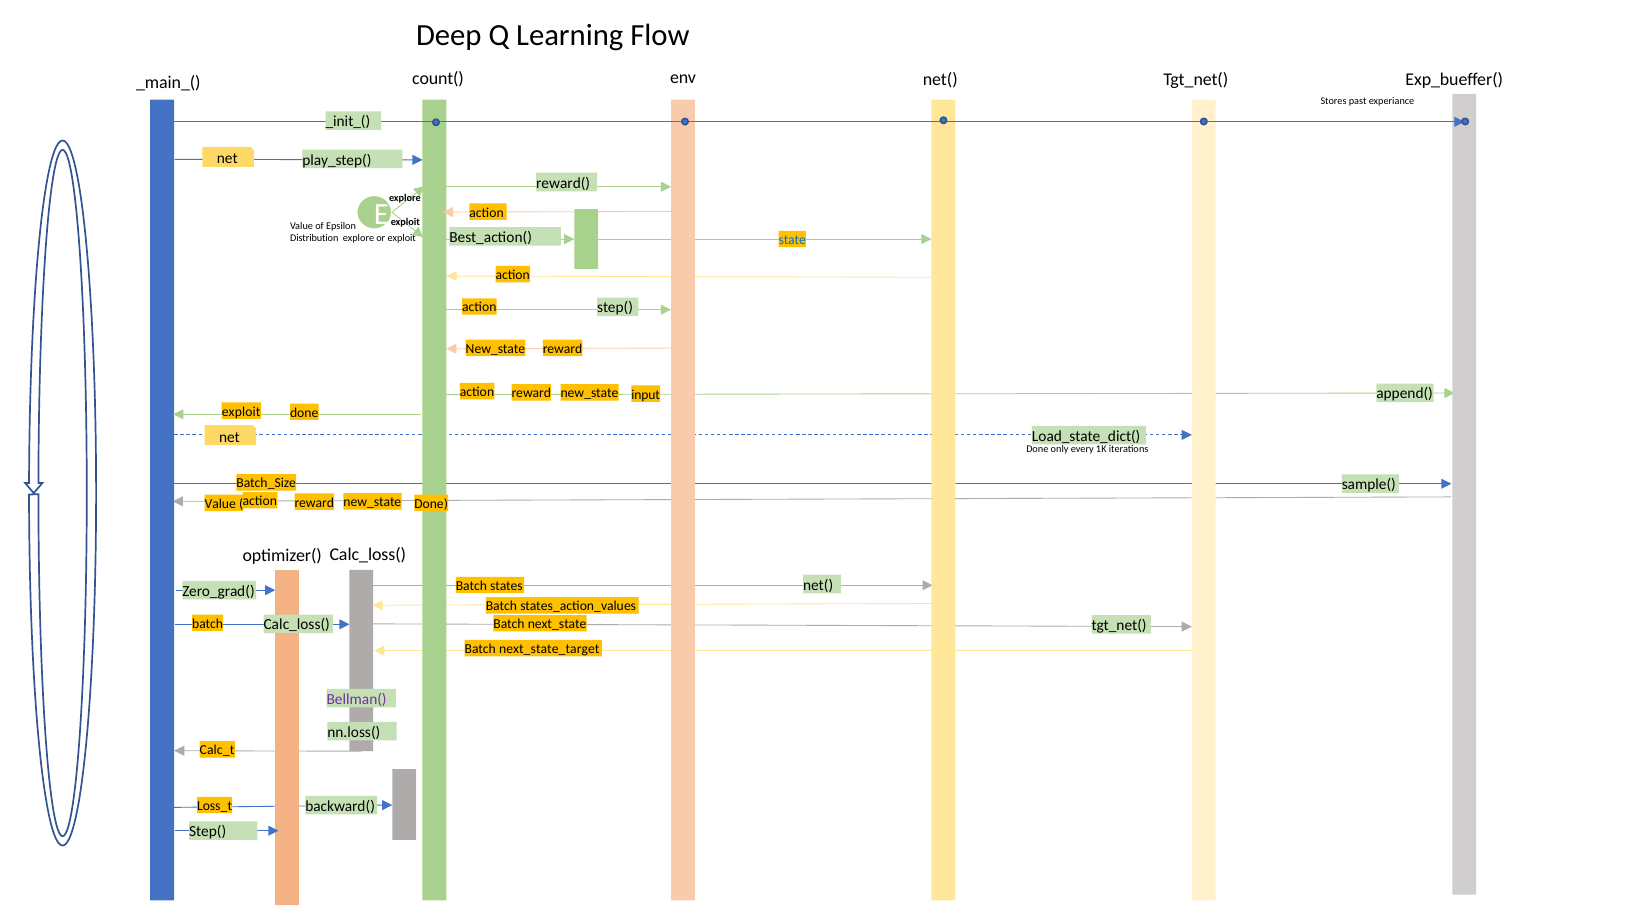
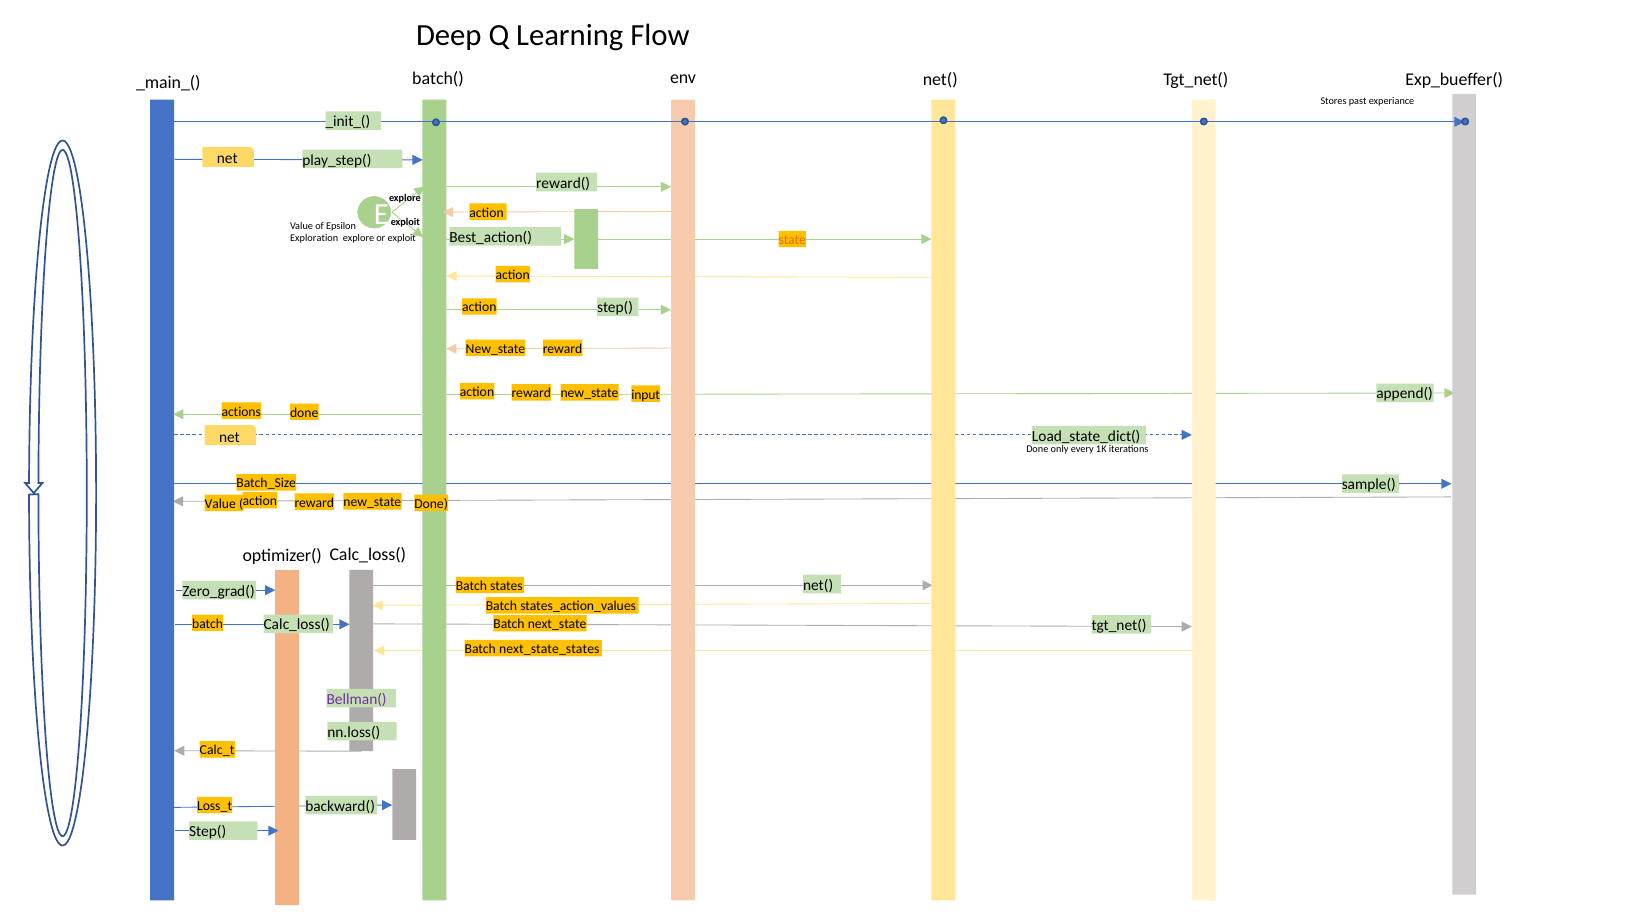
count(: count( -> batch(
Distribution: Distribution -> Exploration
state colour: blue -> orange
exploit at (241, 412): exploit -> actions
next_state_target: next_state_target -> next_state_states
